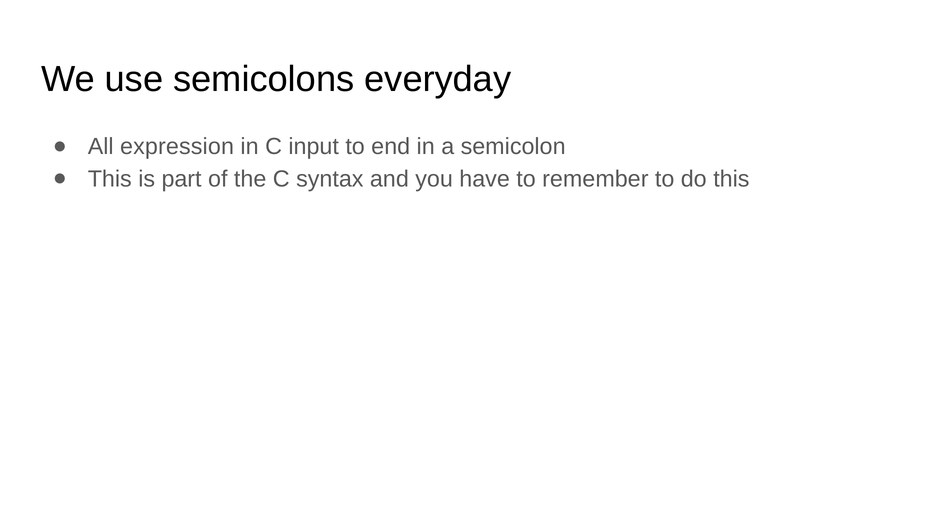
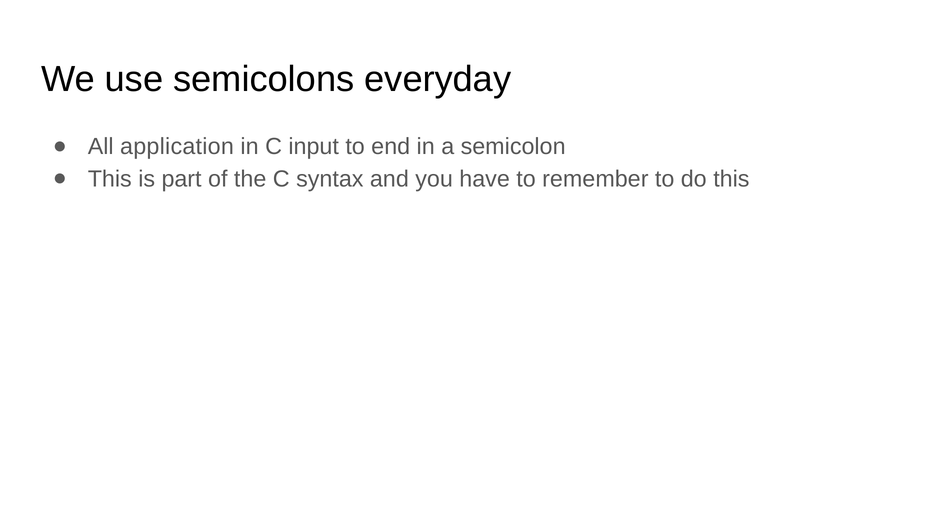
expression: expression -> application
